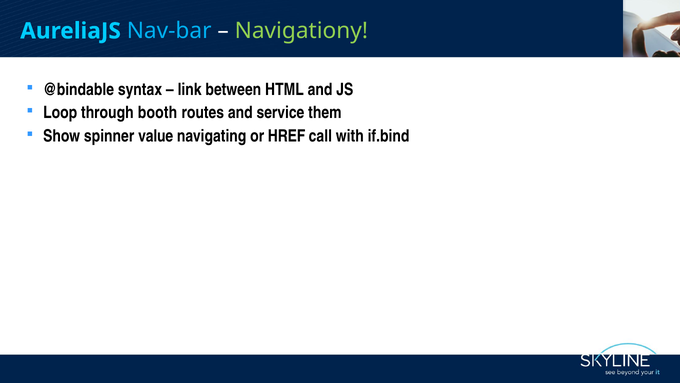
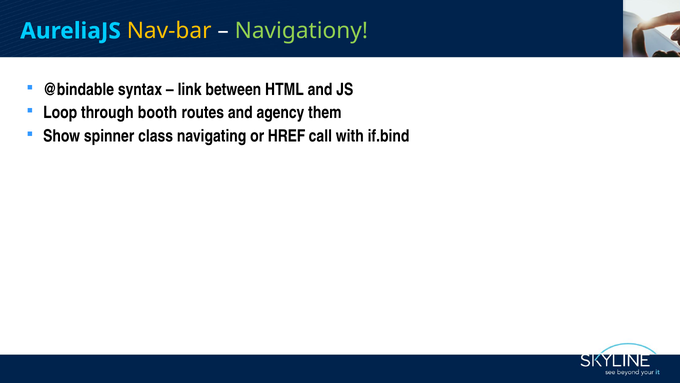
Nav-bar colour: light blue -> yellow
service: service -> agency
value: value -> class
